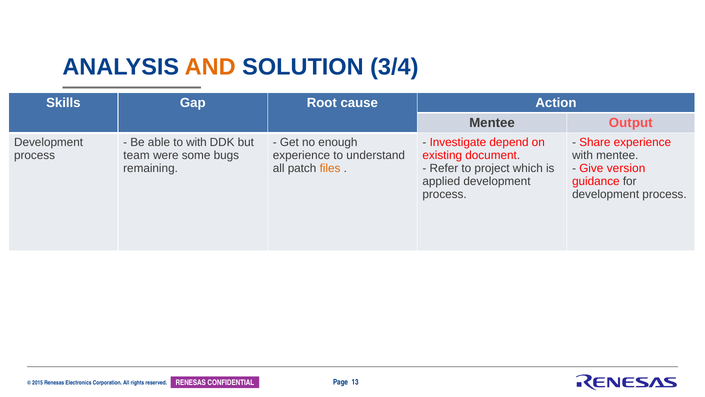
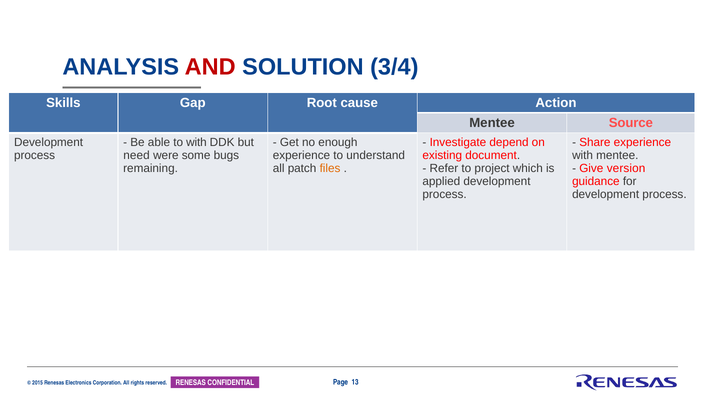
AND colour: orange -> red
Output: Output -> Source
team: team -> need
